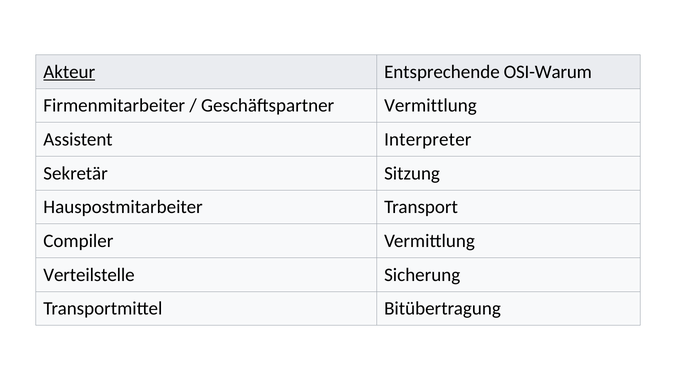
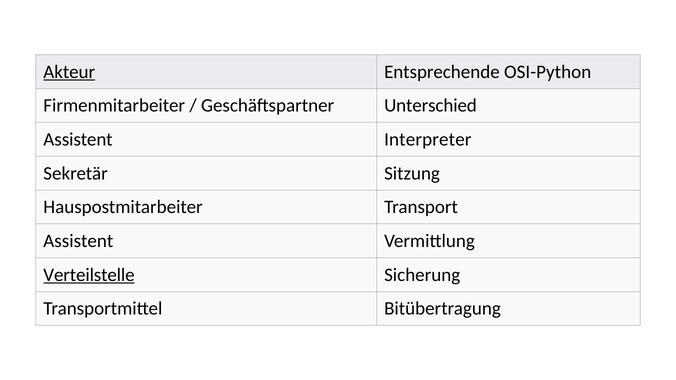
OSI-Warum: OSI-Warum -> OSI-Python
Geschäftspartner Vermittlung: Vermittlung -> Unterschied
Compiler at (78, 241): Compiler -> Assistent
Verteilstelle underline: none -> present
